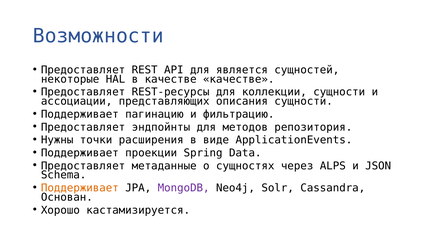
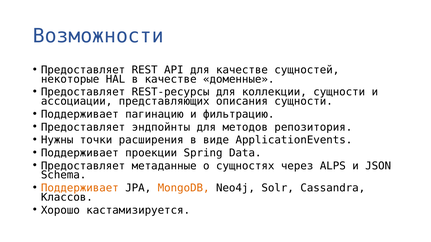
для является: является -> качестве
качестве качестве: качестве -> доменные
MongoDB colour: purple -> orange
Основан: Основан -> Классов
